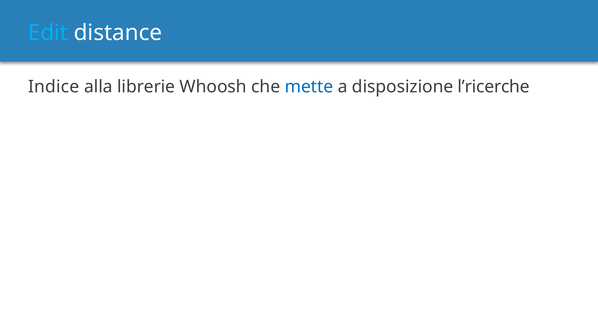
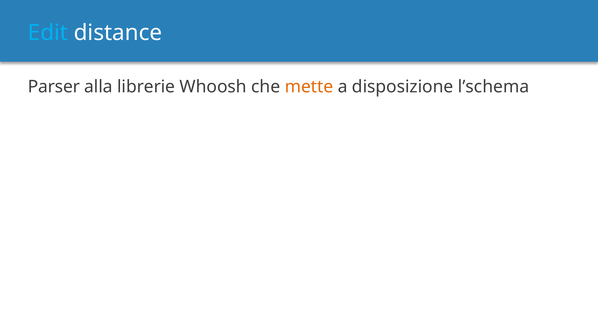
Indice: Indice -> Parser
mette colour: blue -> orange
l’ricerche: l’ricerche -> l’schema
